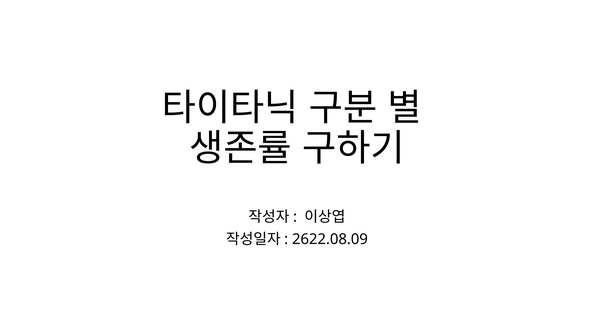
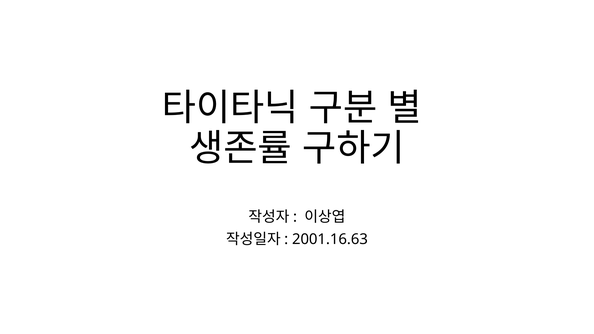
2622.08.09: 2622.08.09 -> 2001.16.63
